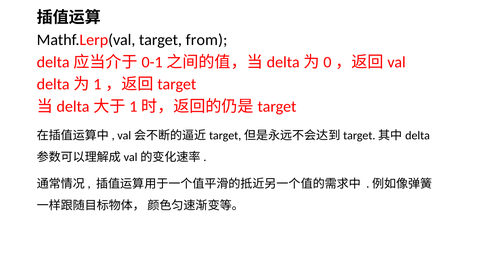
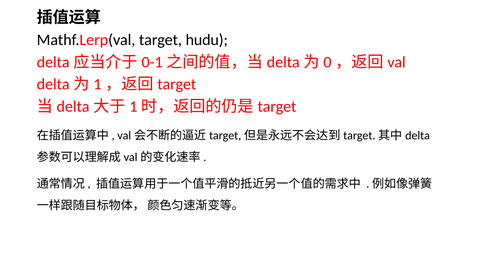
from: from -> hudu
